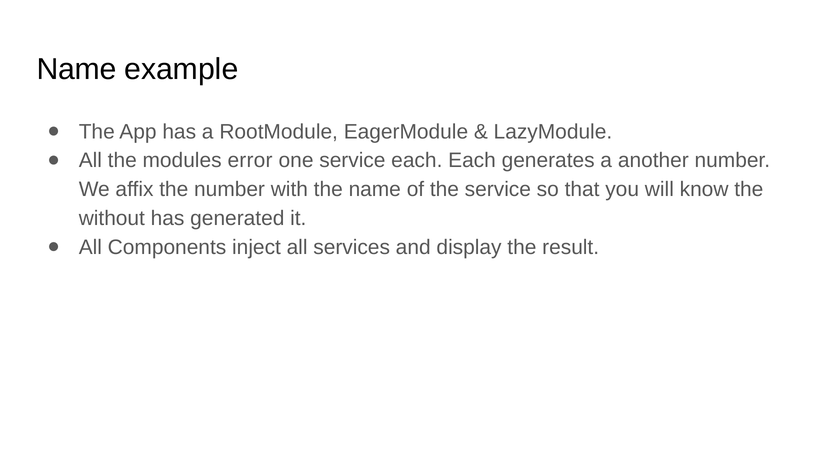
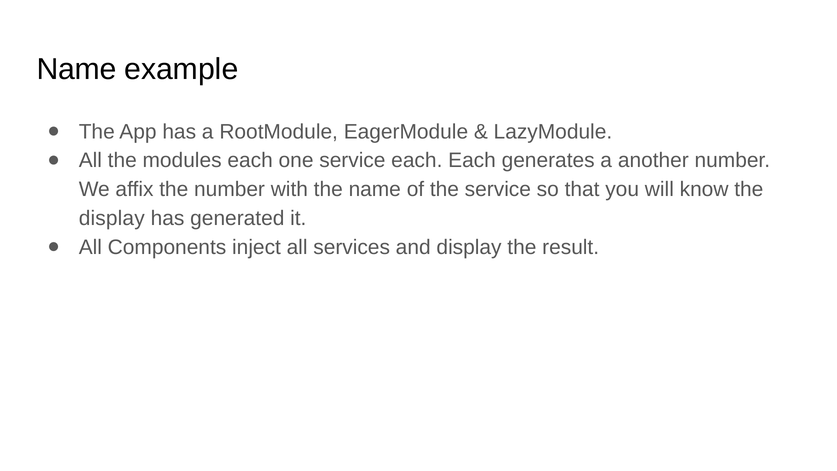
modules error: error -> each
without at (112, 218): without -> display
